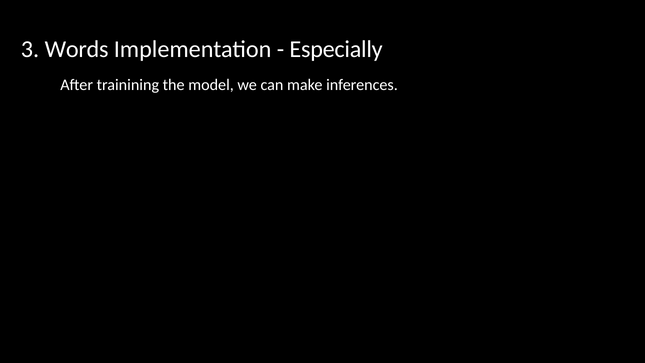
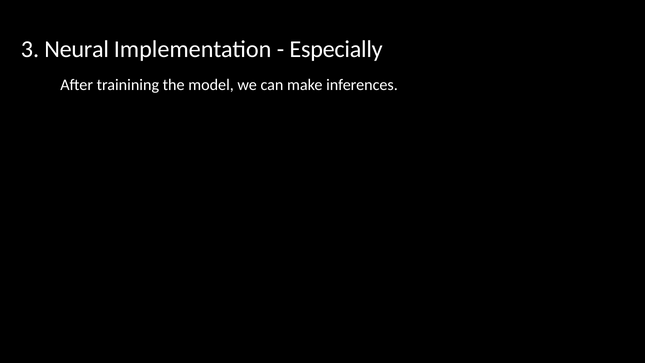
Words: Words -> Neural
